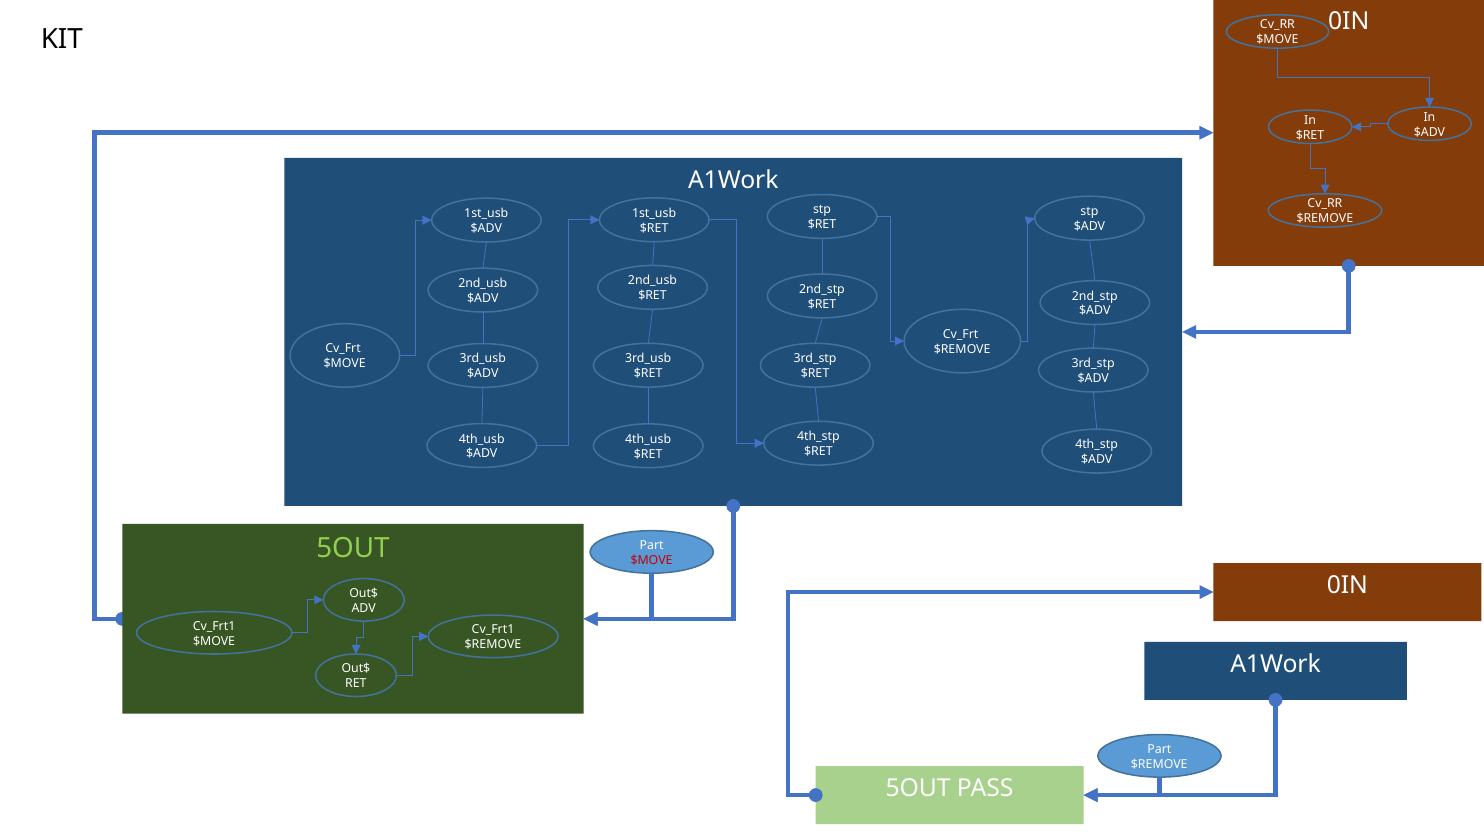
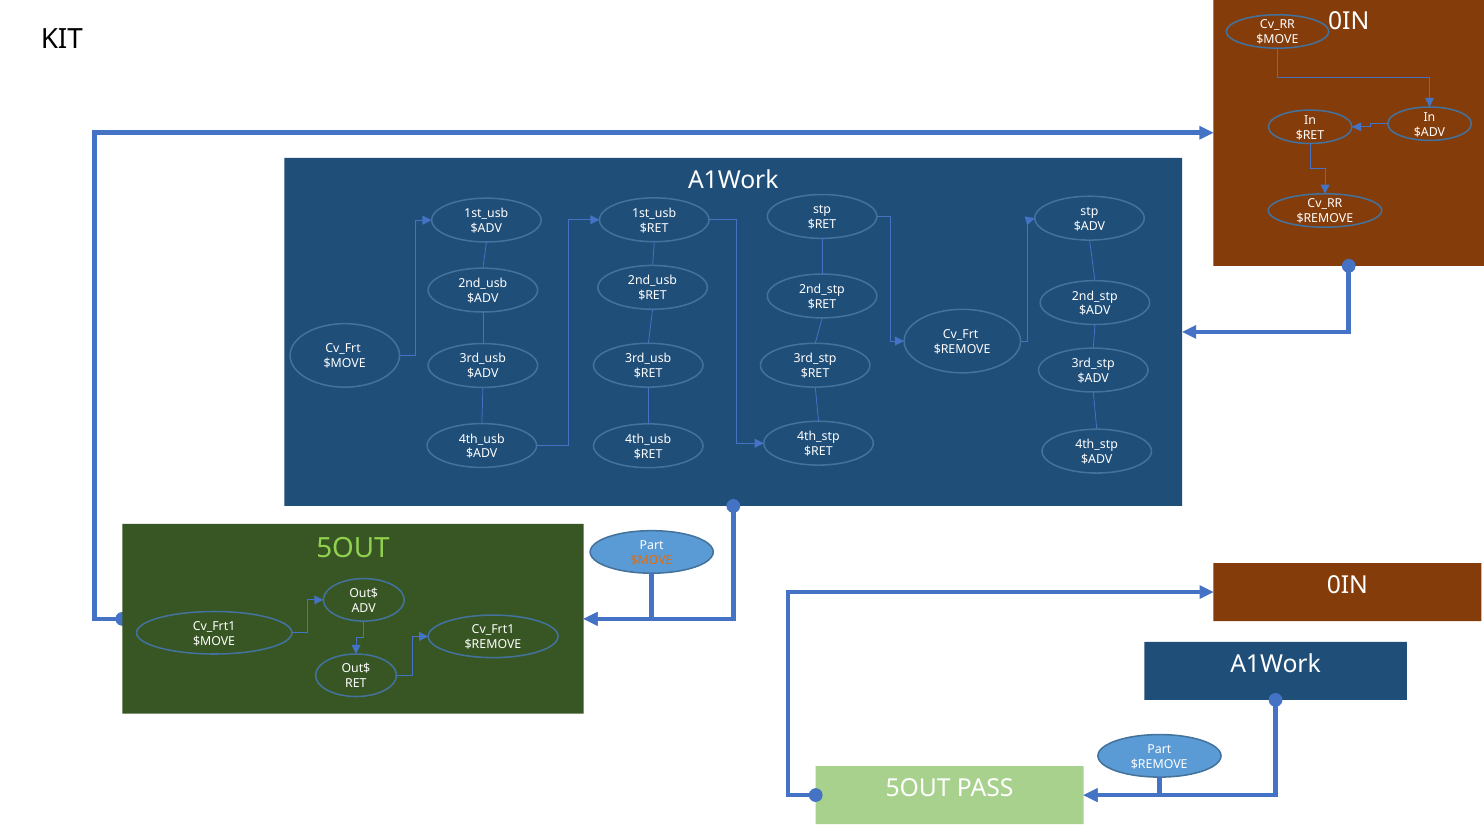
$MOVE at (652, 560) colour: red -> orange
